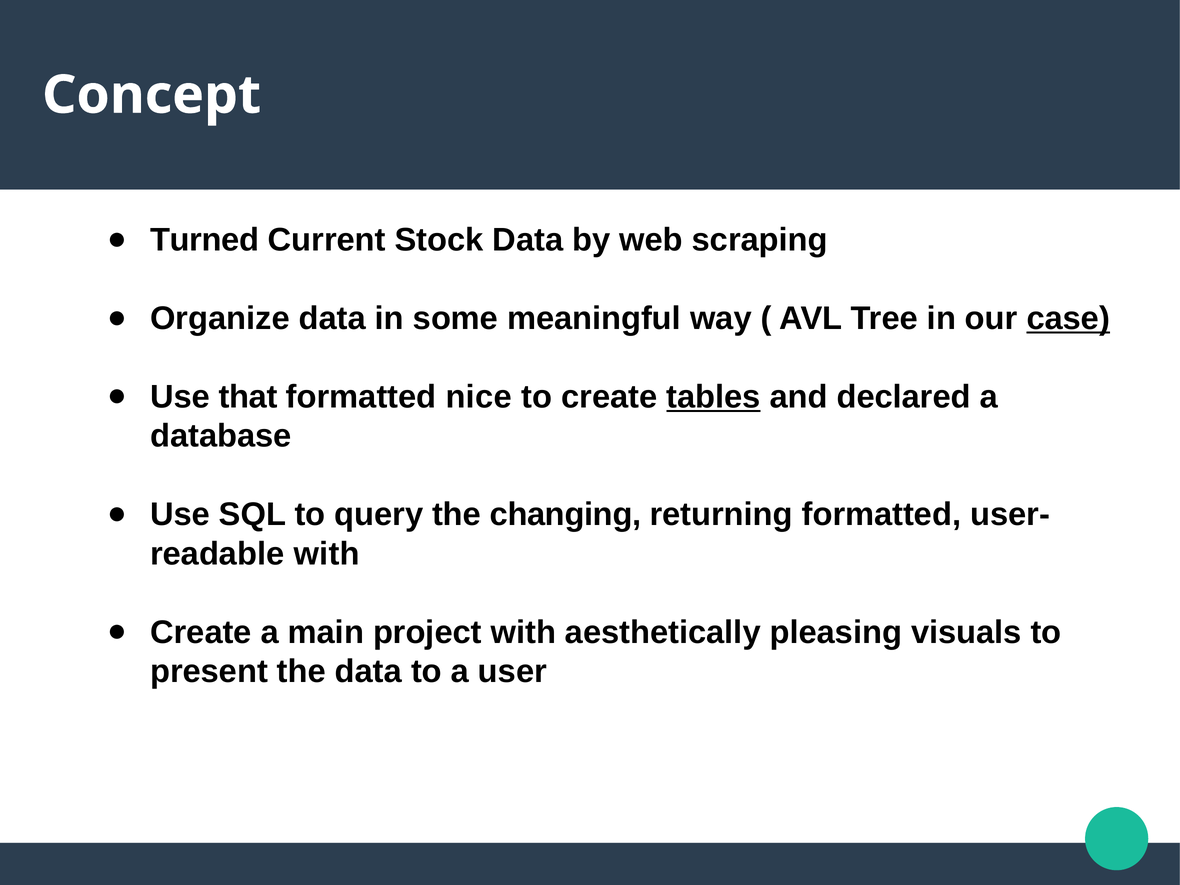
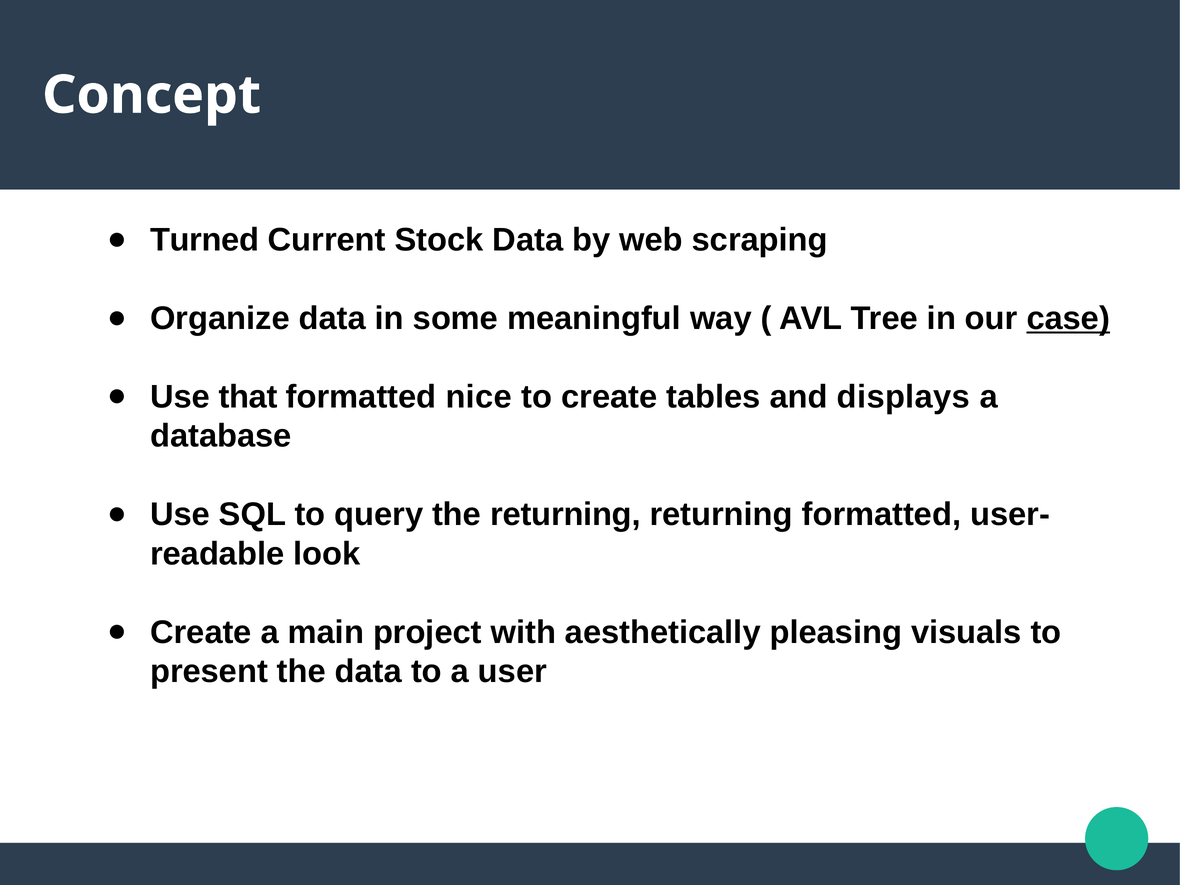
tables underline: present -> none
declared: declared -> displays
the changing: changing -> returning
with at (327, 554): with -> look
